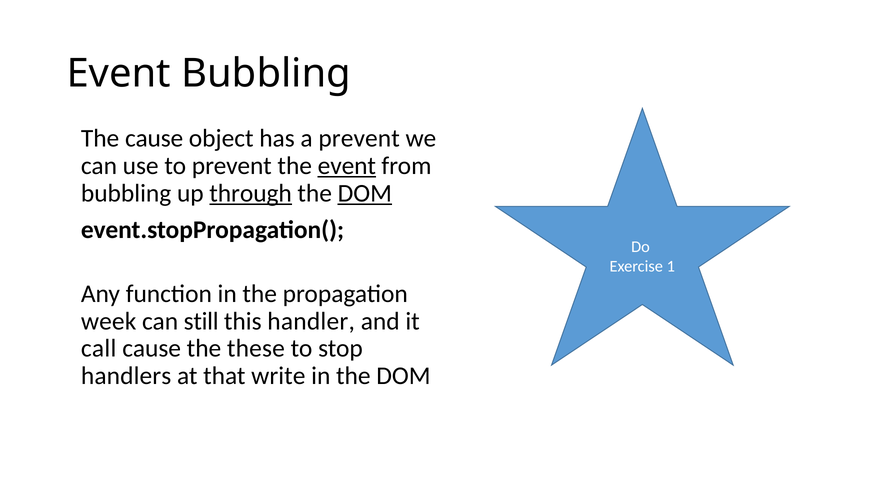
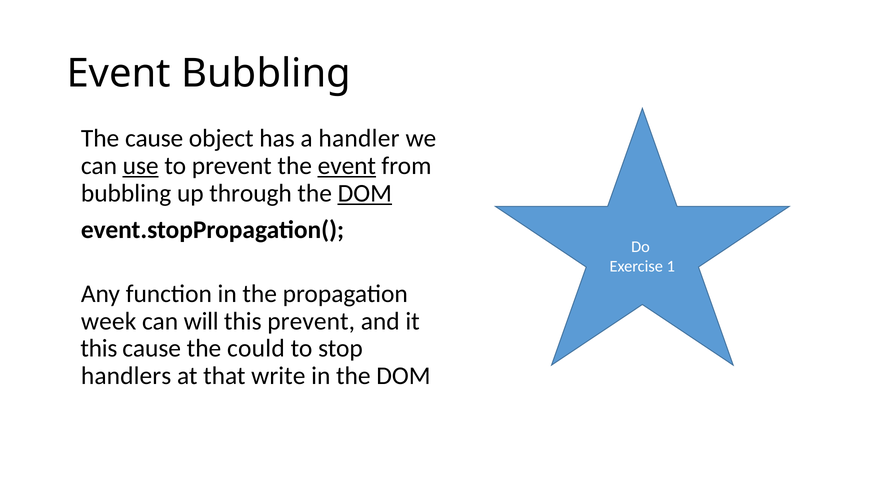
a prevent: prevent -> handler
use underline: none -> present
through underline: present -> none
still: still -> will
this handler: handler -> prevent
call at (99, 349): call -> this
these: these -> could
